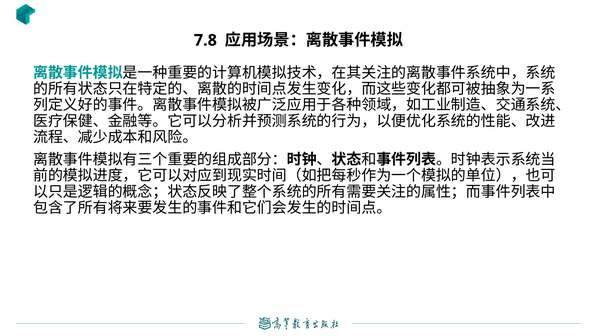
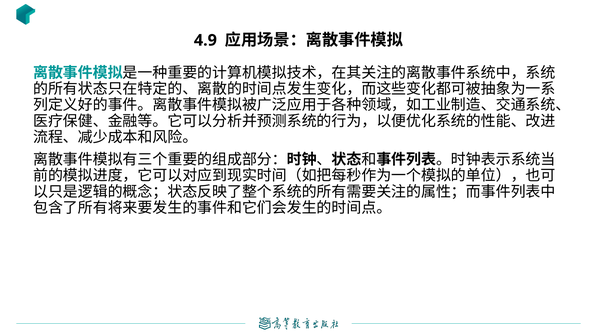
7.8: 7.8 -> 4.9
